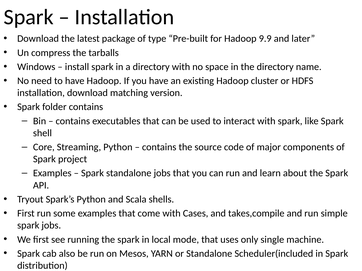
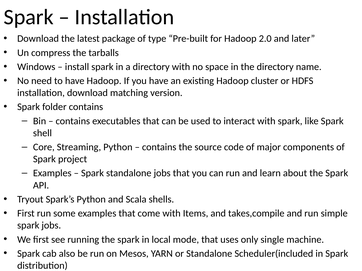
9.9: 9.9 -> 2.0
Cases: Cases -> Items
